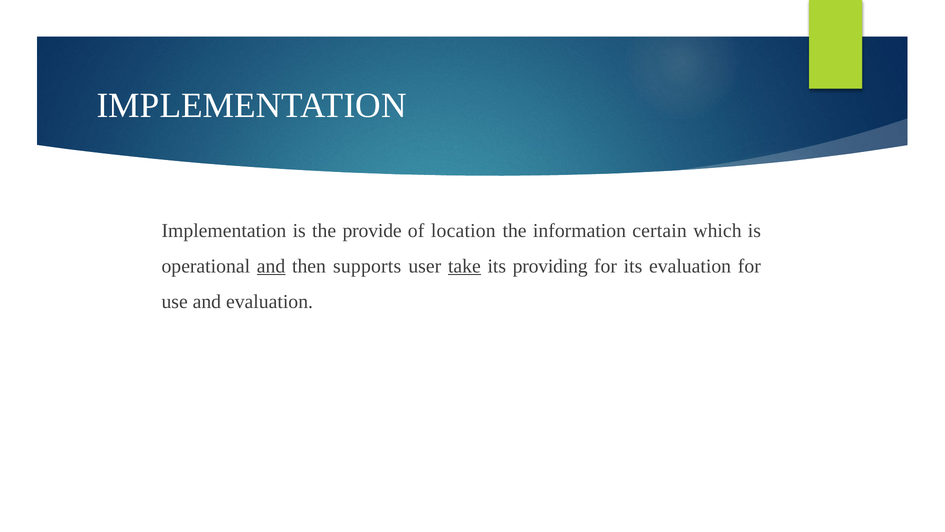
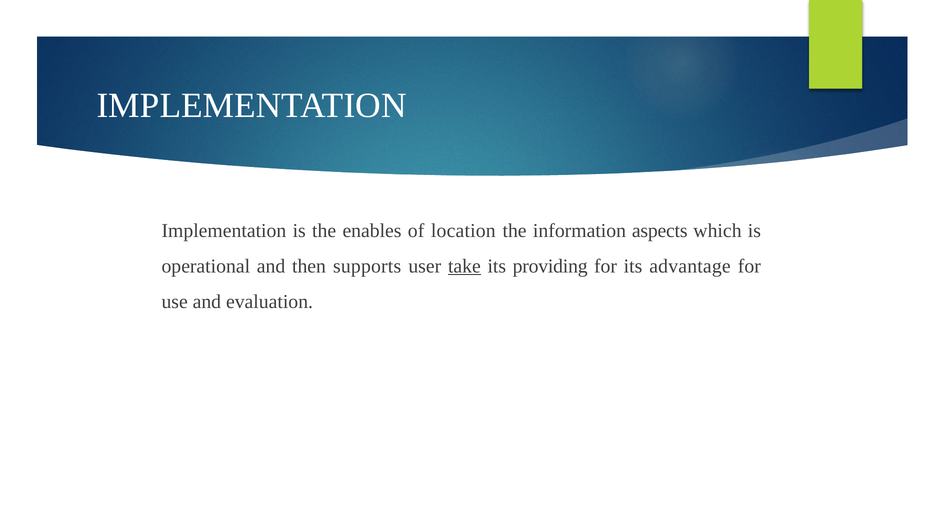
provide: provide -> enables
certain: certain -> aspects
and at (271, 266) underline: present -> none
its evaluation: evaluation -> advantage
